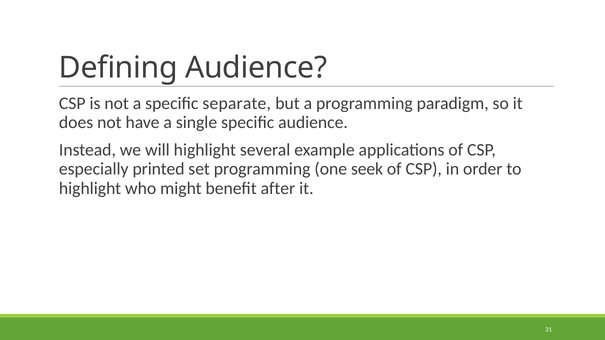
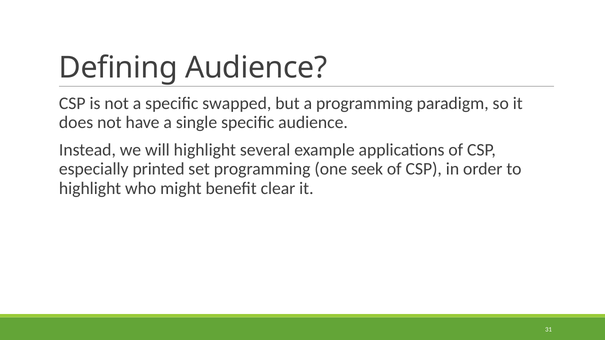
separate: separate -> swapped
after: after -> clear
